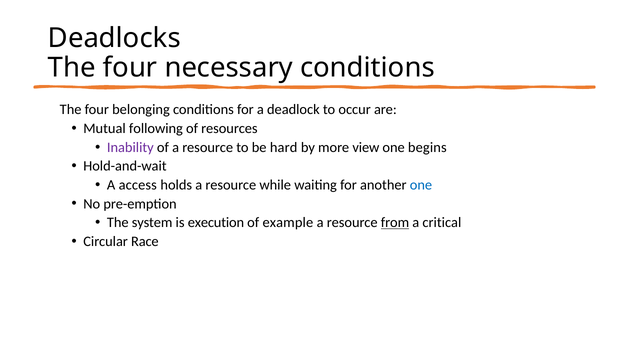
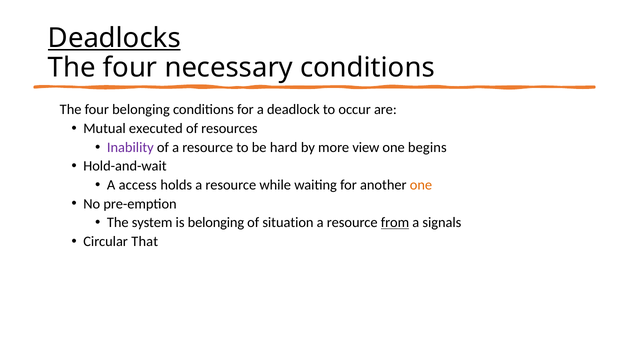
Deadlocks underline: none -> present
following: following -> executed
one at (421, 185) colour: blue -> orange
is execution: execution -> belonging
example: example -> situation
critical: critical -> signals
Race: Race -> That
